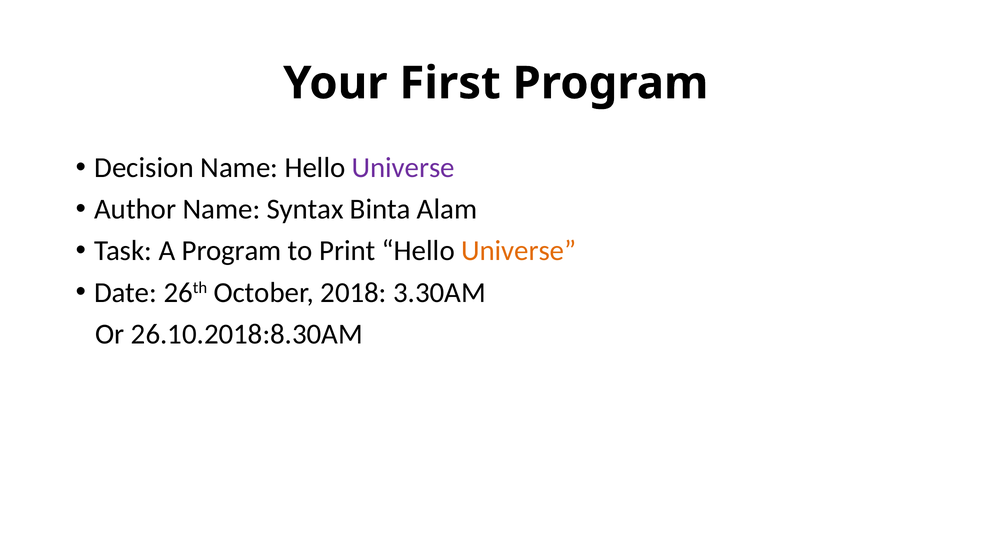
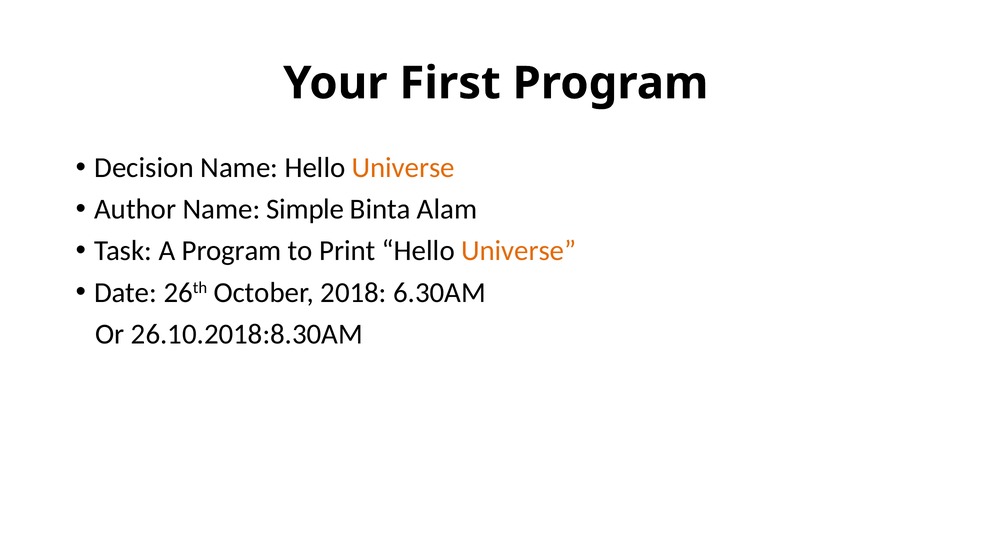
Universe at (403, 168) colour: purple -> orange
Syntax: Syntax -> Simple
3.30AM: 3.30AM -> 6.30AM
